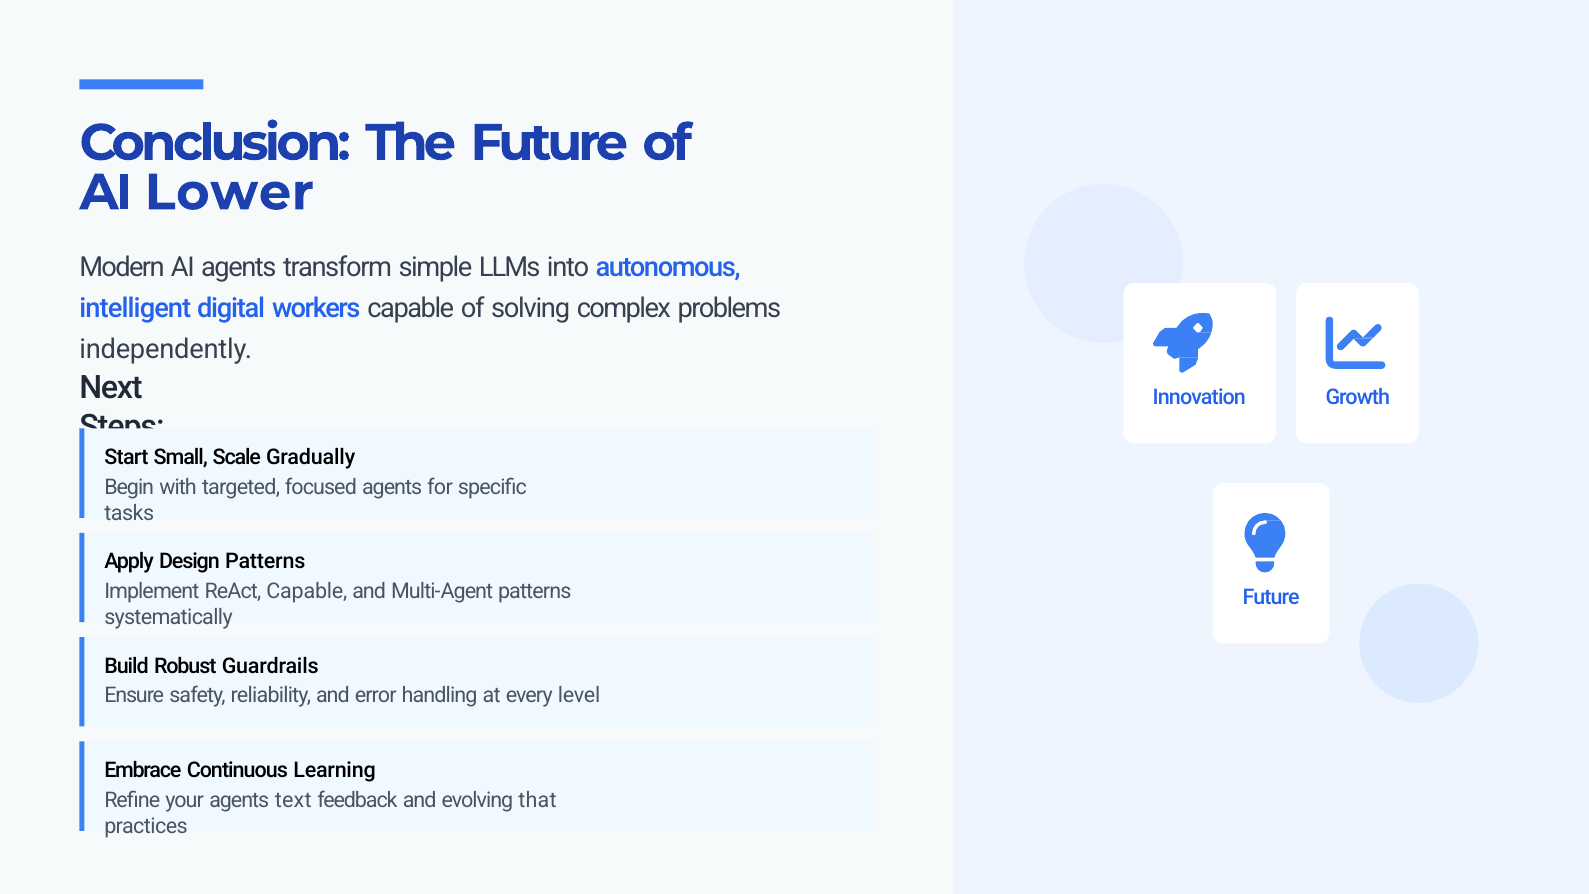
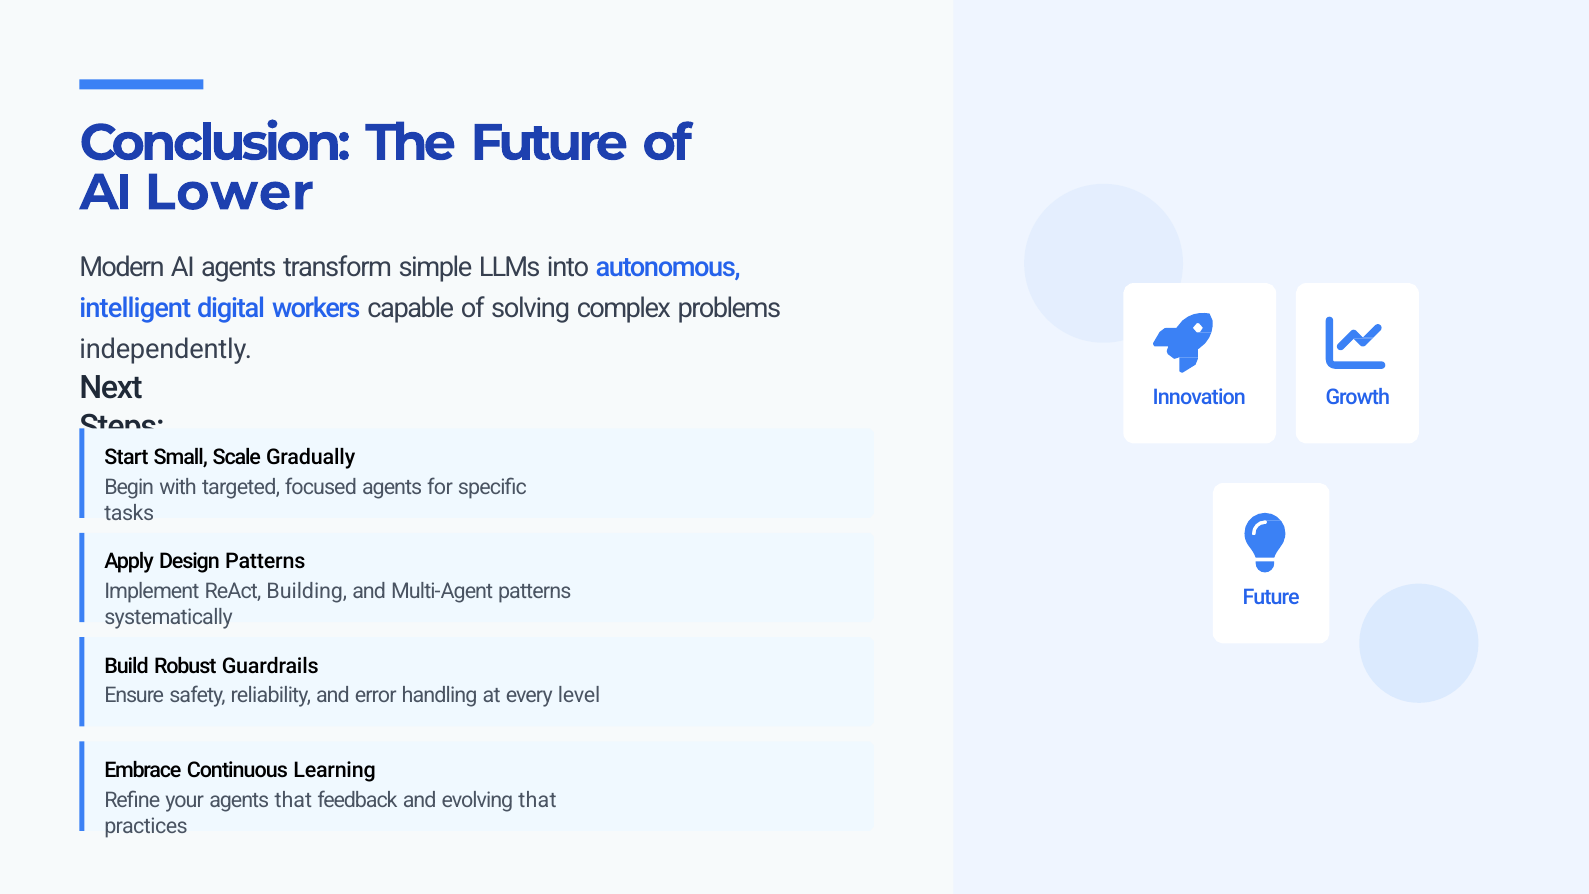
ReAct Capable: Capable -> Building
agents text: text -> that
